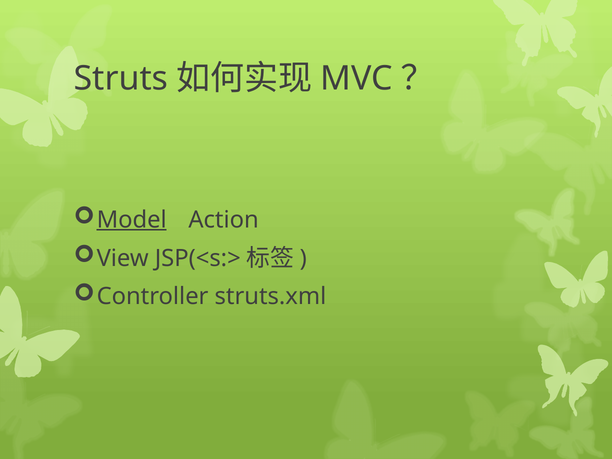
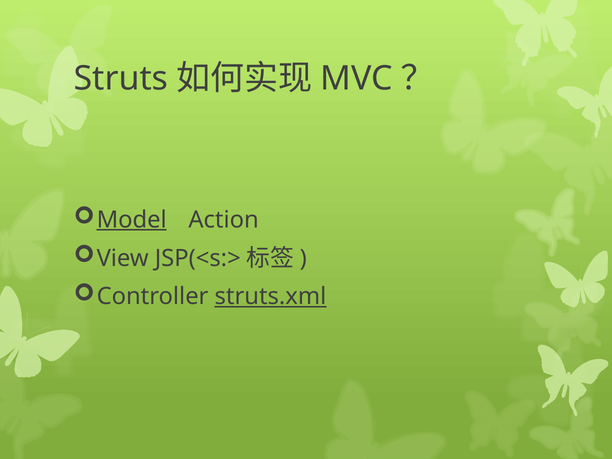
struts.xml underline: none -> present
